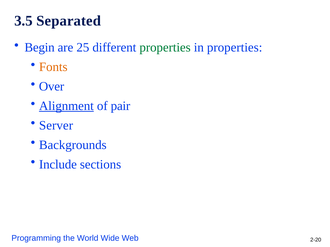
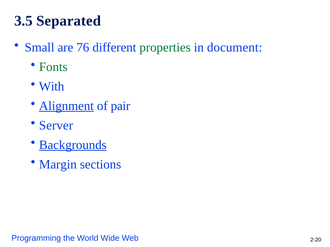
Begin: Begin -> Small
25: 25 -> 76
in properties: properties -> document
Fonts colour: orange -> green
Over: Over -> With
Backgrounds underline: none -> present
Include: Include -> Margin
